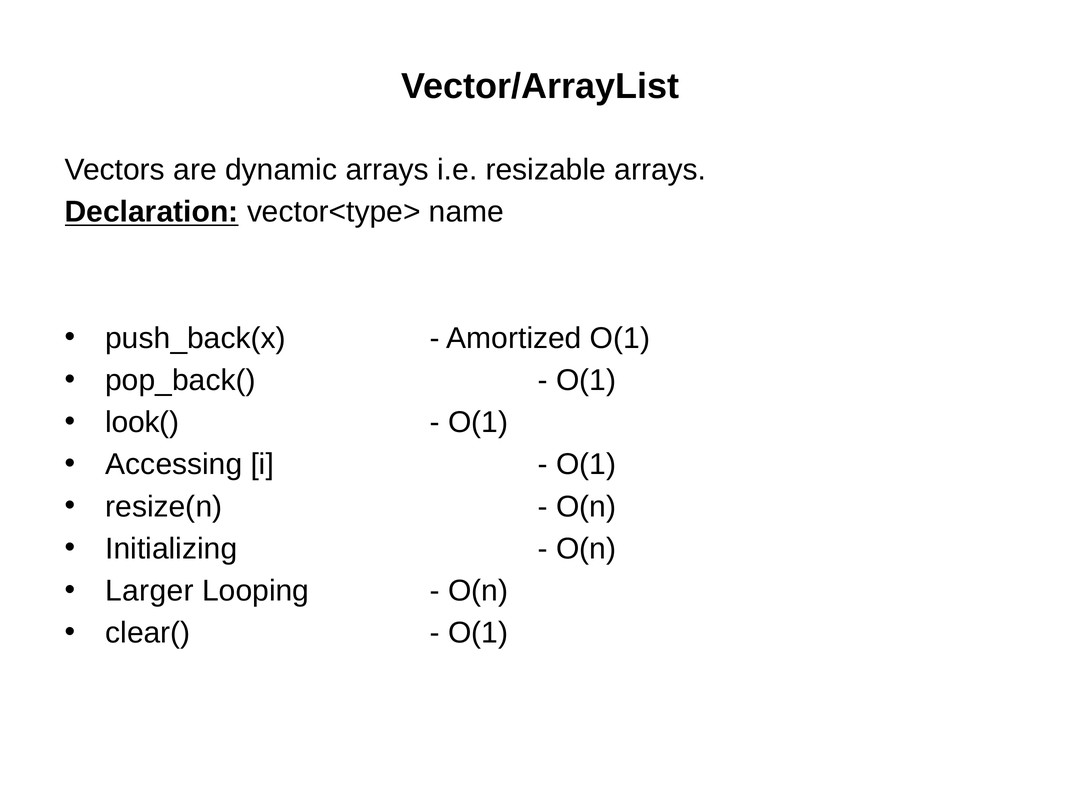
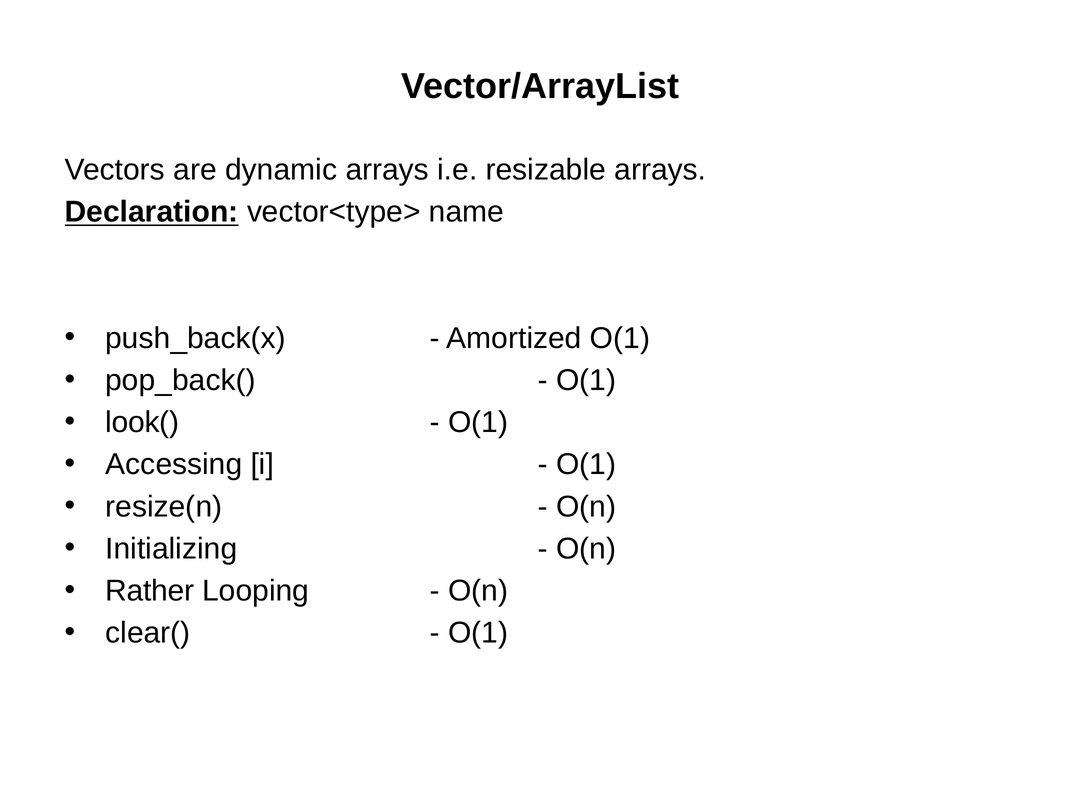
Larger: Larger -> Rather
